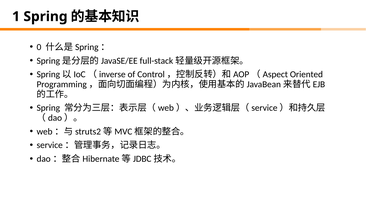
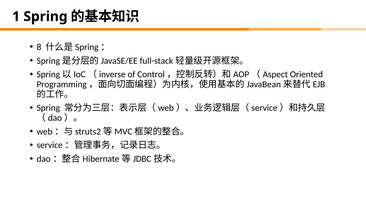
0: 0 -> 8
